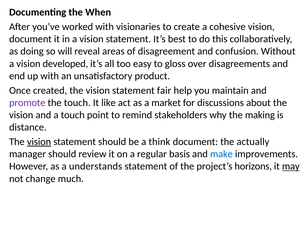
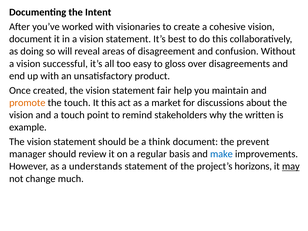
When: When -> Intent
developed: developed -> successful
promote colour: purple -> orange
It like: like -> this
making: making -> written
distance: distance -> example
vision at (39, 142) underline: present -> none
actually: actually -> prevent
